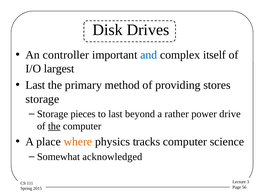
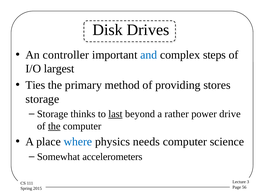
itself: itself -> steps
Last at (35, 85): Last -> Ties
pieces: pieces -> thinks
last at (115, 114) underline: none -> present
where colour: orange -> blue
tracks: tracks -> needs
acknowledged: acknowledged -> accelerometers
